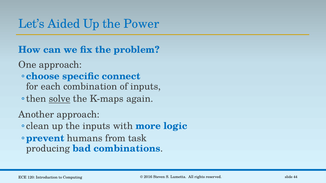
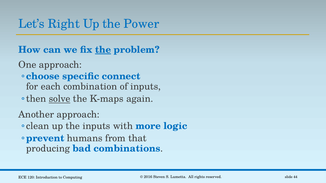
Aided: Aided -> Right
the at (103, 50) underline: none -> present
task: task -> that
